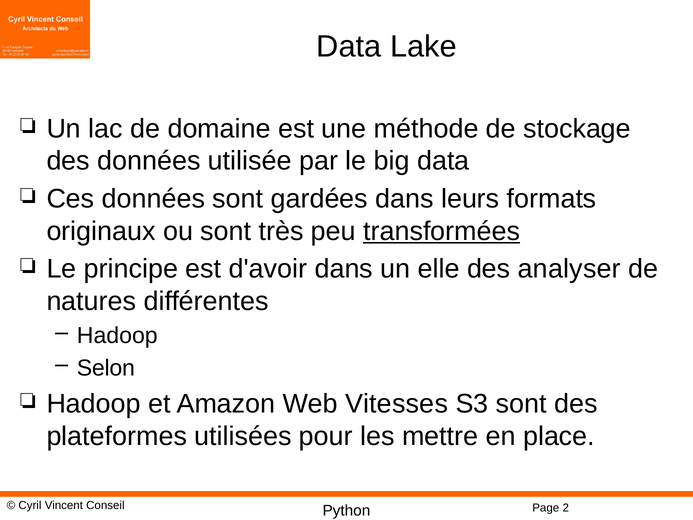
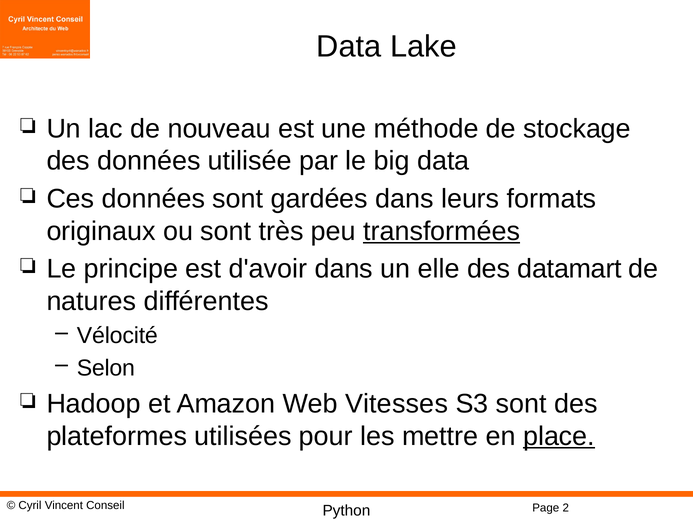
domaine: domaine -> nouveau
analyser: analyser -> datamart
Hadoop at (117, 336): Hadoop -> Vélocité
place underline: none -> present
